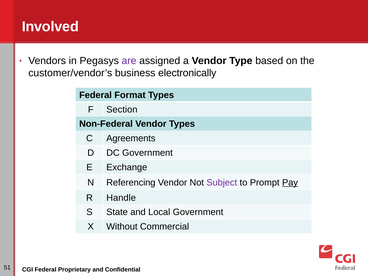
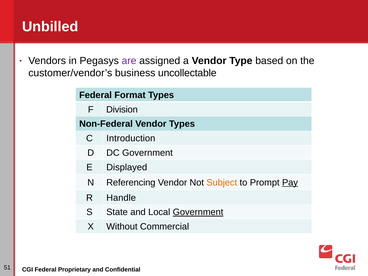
Involved: Involved -> Unbilled
electronically: electronically -> uncollectable
Section: Section -> Division
Agreements: Agreements -> Introduction
Exchange: Exchange -> Displayed
Subject colour: purple -> orange
Government at (198, 212) underline: none -> present
